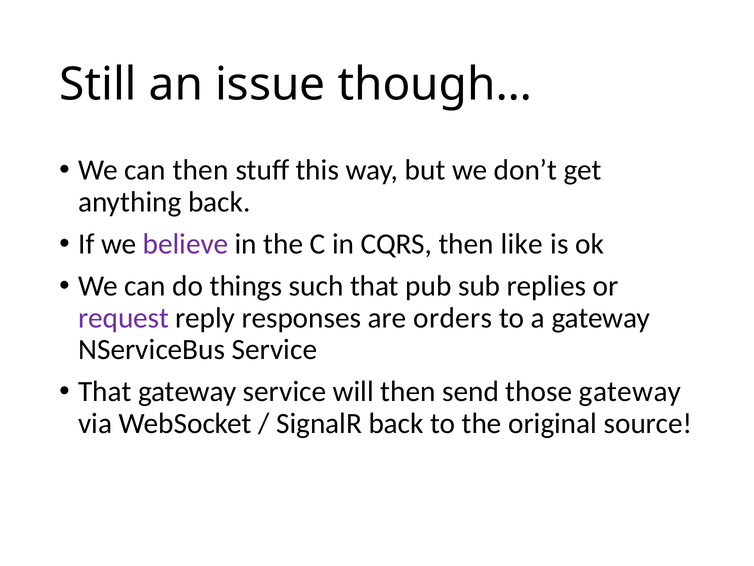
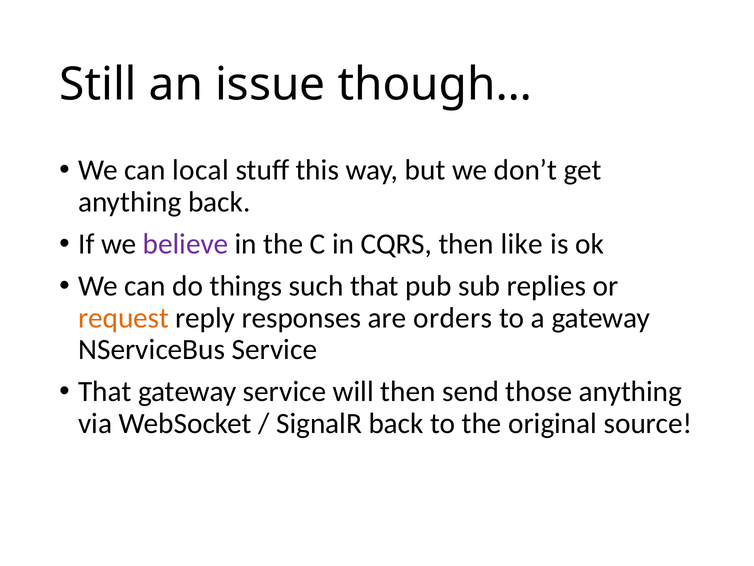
can then: then -> local
request colour: purple -> orange
those gateway: gateway -> anything
